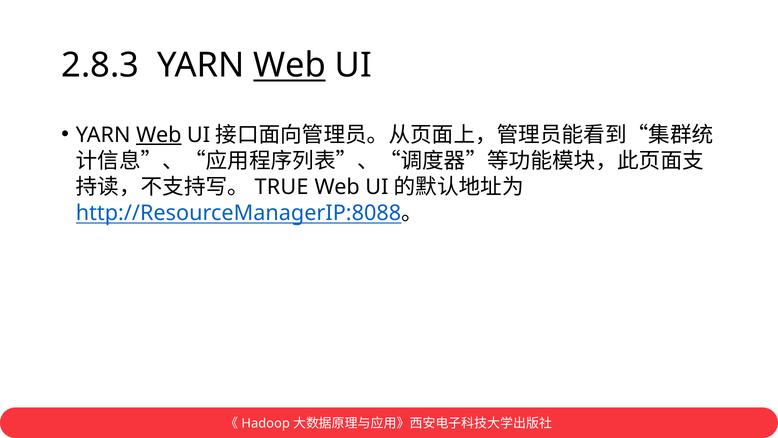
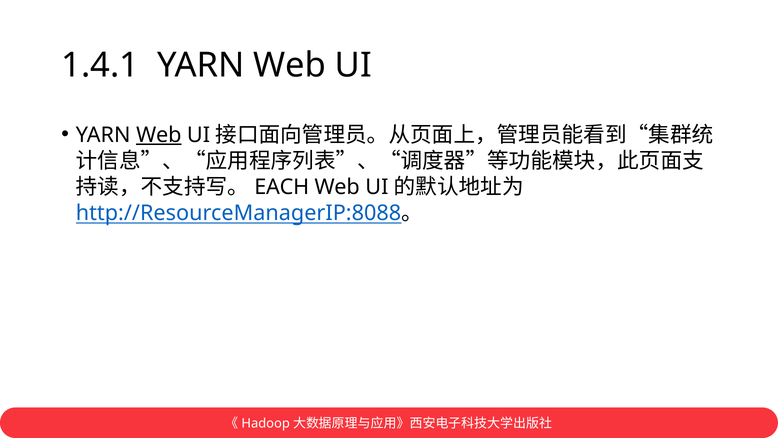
2.8.3: 2.8.3 -> 1.4.1
Web at (290, 65) underline: present -> none
TRUE: TRUE -> EACH
